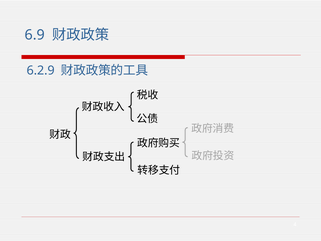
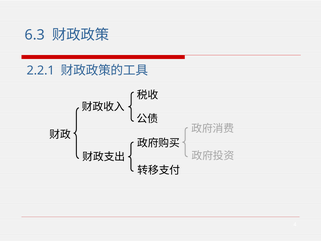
6.9: 6.9 -> 6.3
6.2.9: 6.2.9 -> 2.2.1
